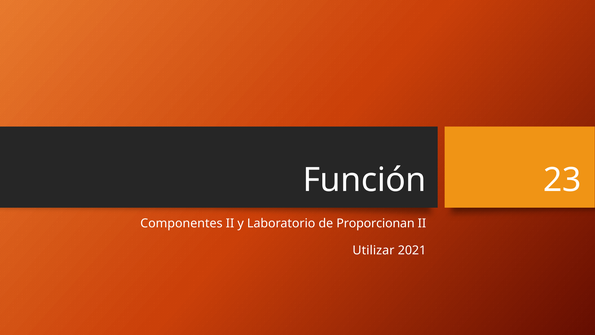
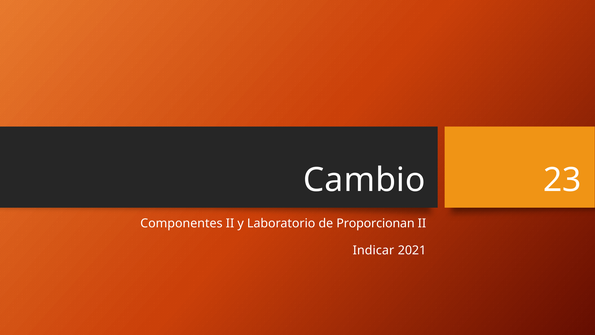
Función: Función -> Cambio
Utilizar: Utilizar -> Indicar
